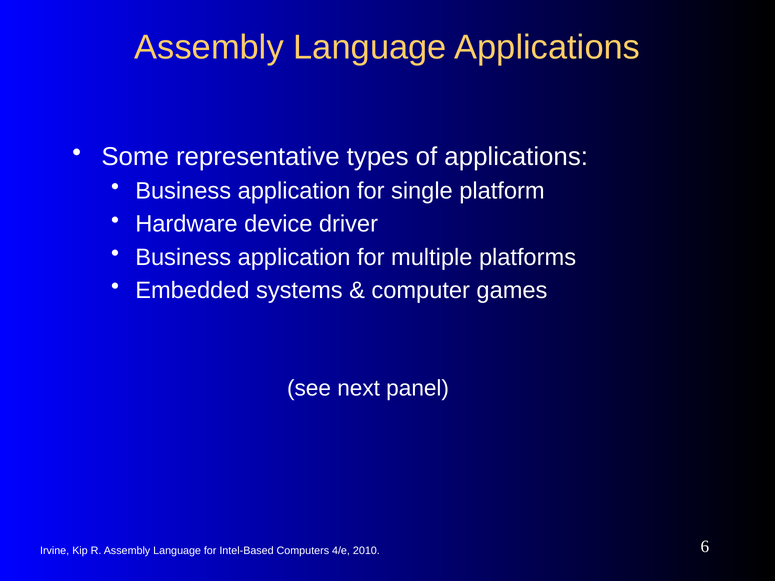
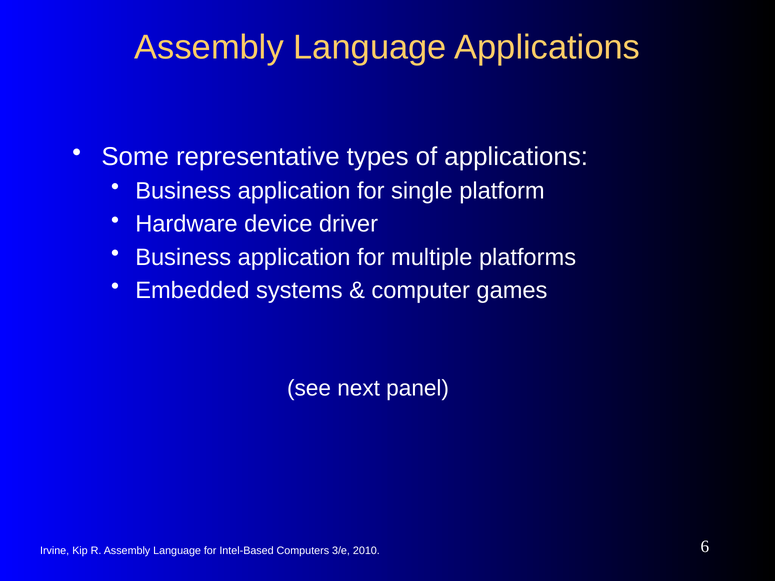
4/e: 4/e -> 3/e
